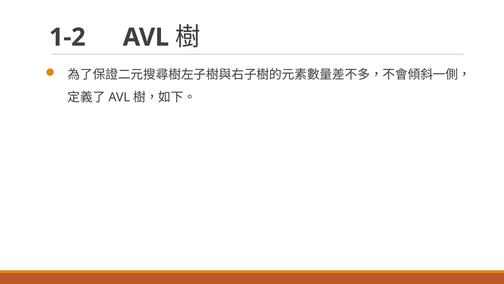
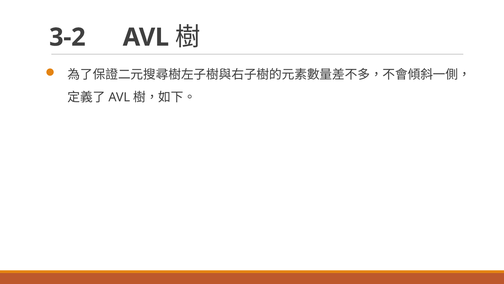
1-2: 1-2 -> 3-2
